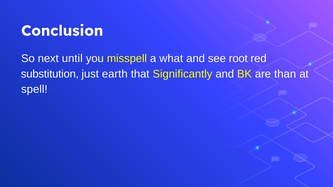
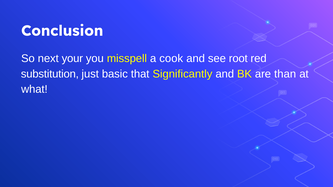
until: until -> your
what: what -> cook
earth: earth -> basic
spell: spell -> what
